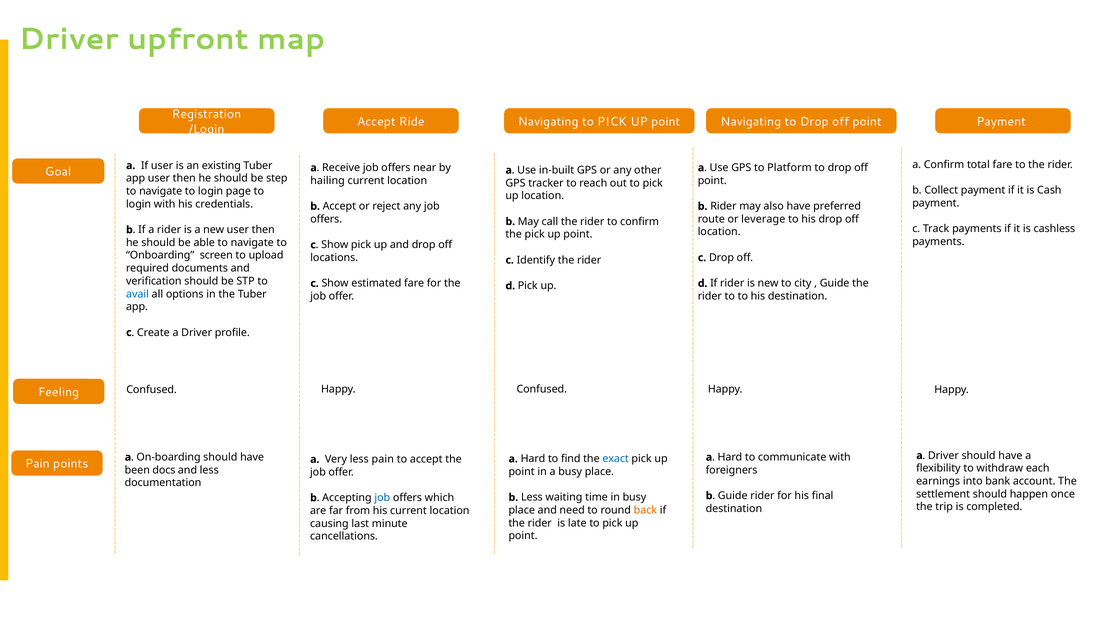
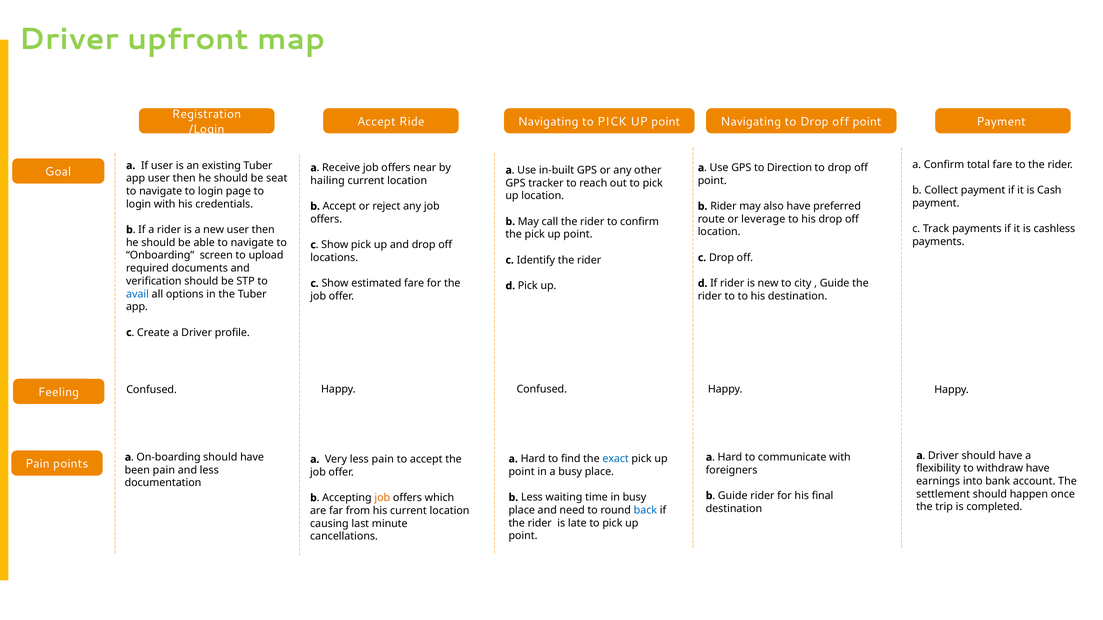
Platform: Platform -> Direction
step: step -> seat
withdraw each: each -> have
been docs: docs -> pain
job at (382, 498) colour: blue -> orange
back colour: orange -> blue
